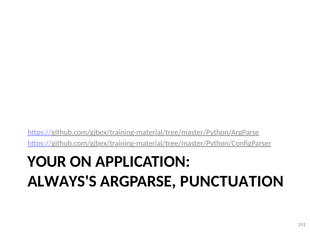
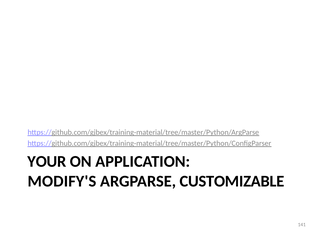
ALWAYS'S: ALWAYS'S -> MODIFY'S
PUNCTUATION: PUNCTUATION -> CUSTOMIZABLE
